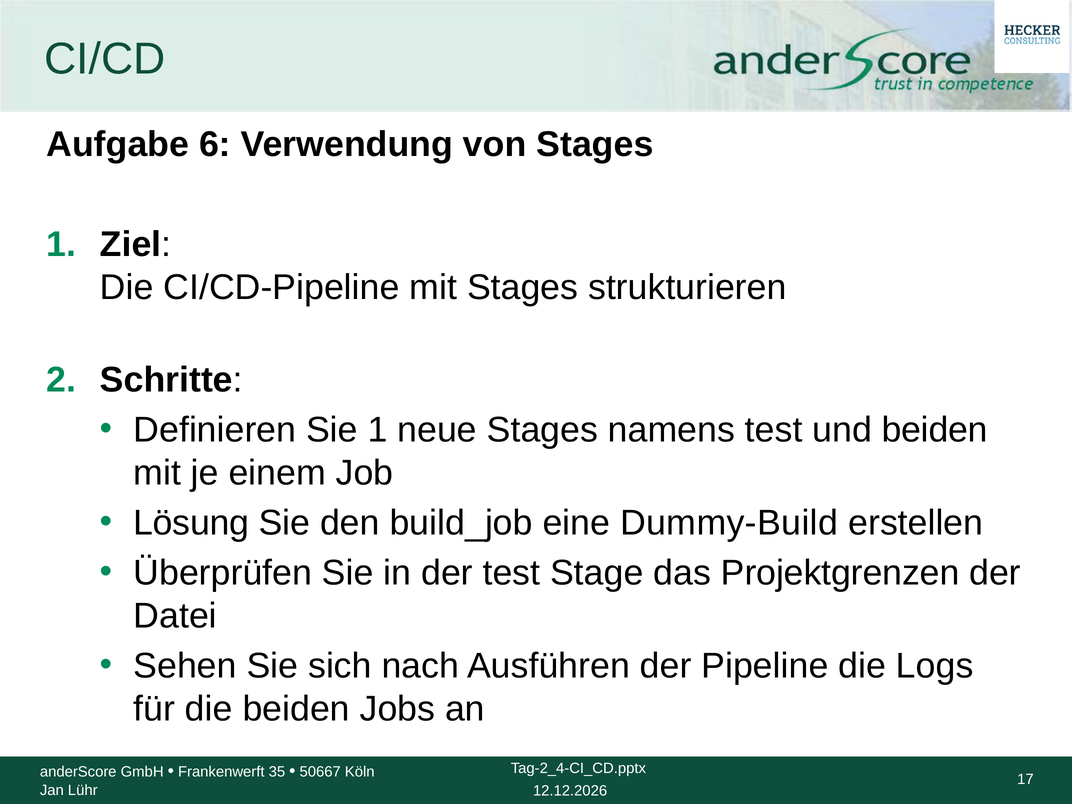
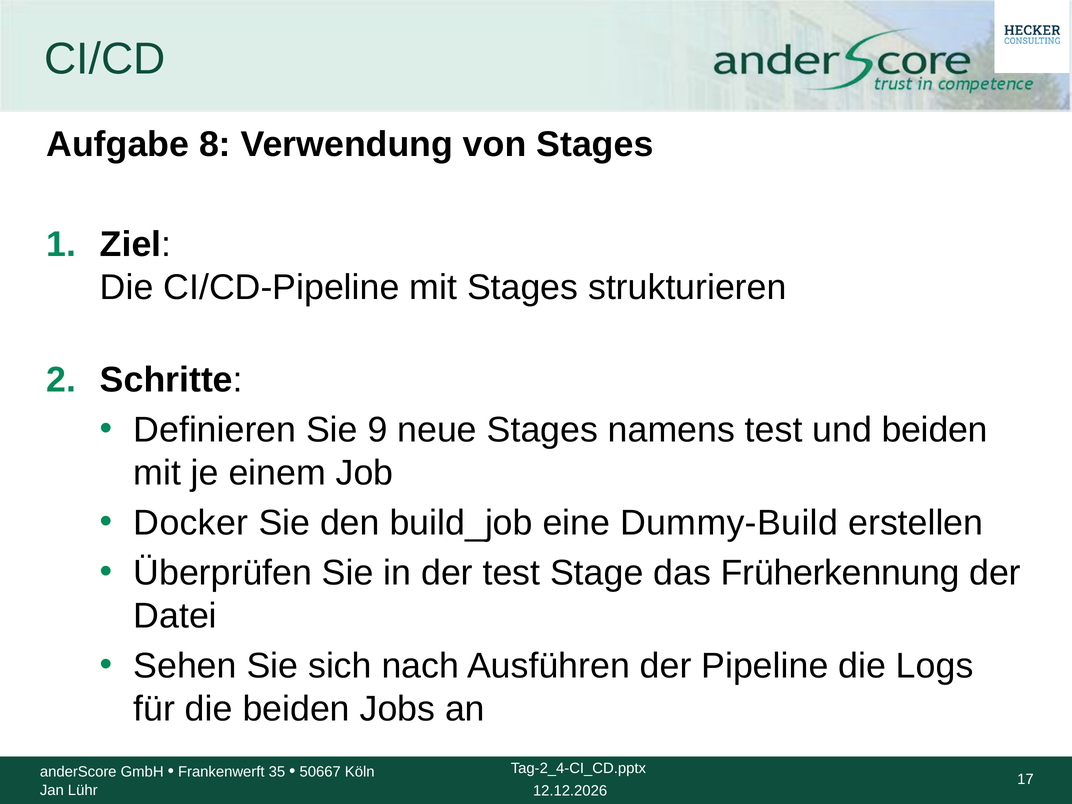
6: 6 -> 8
Sie 1: 1 -> 9
Lösung: Lösung -> Docker
Projektgrenzen: Projektgrenzen -> Früherkennung
